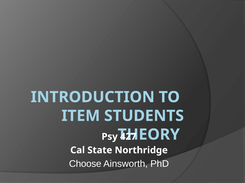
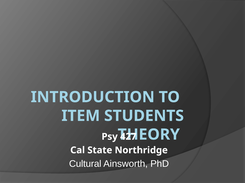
Choose: Choose -> Cultural
